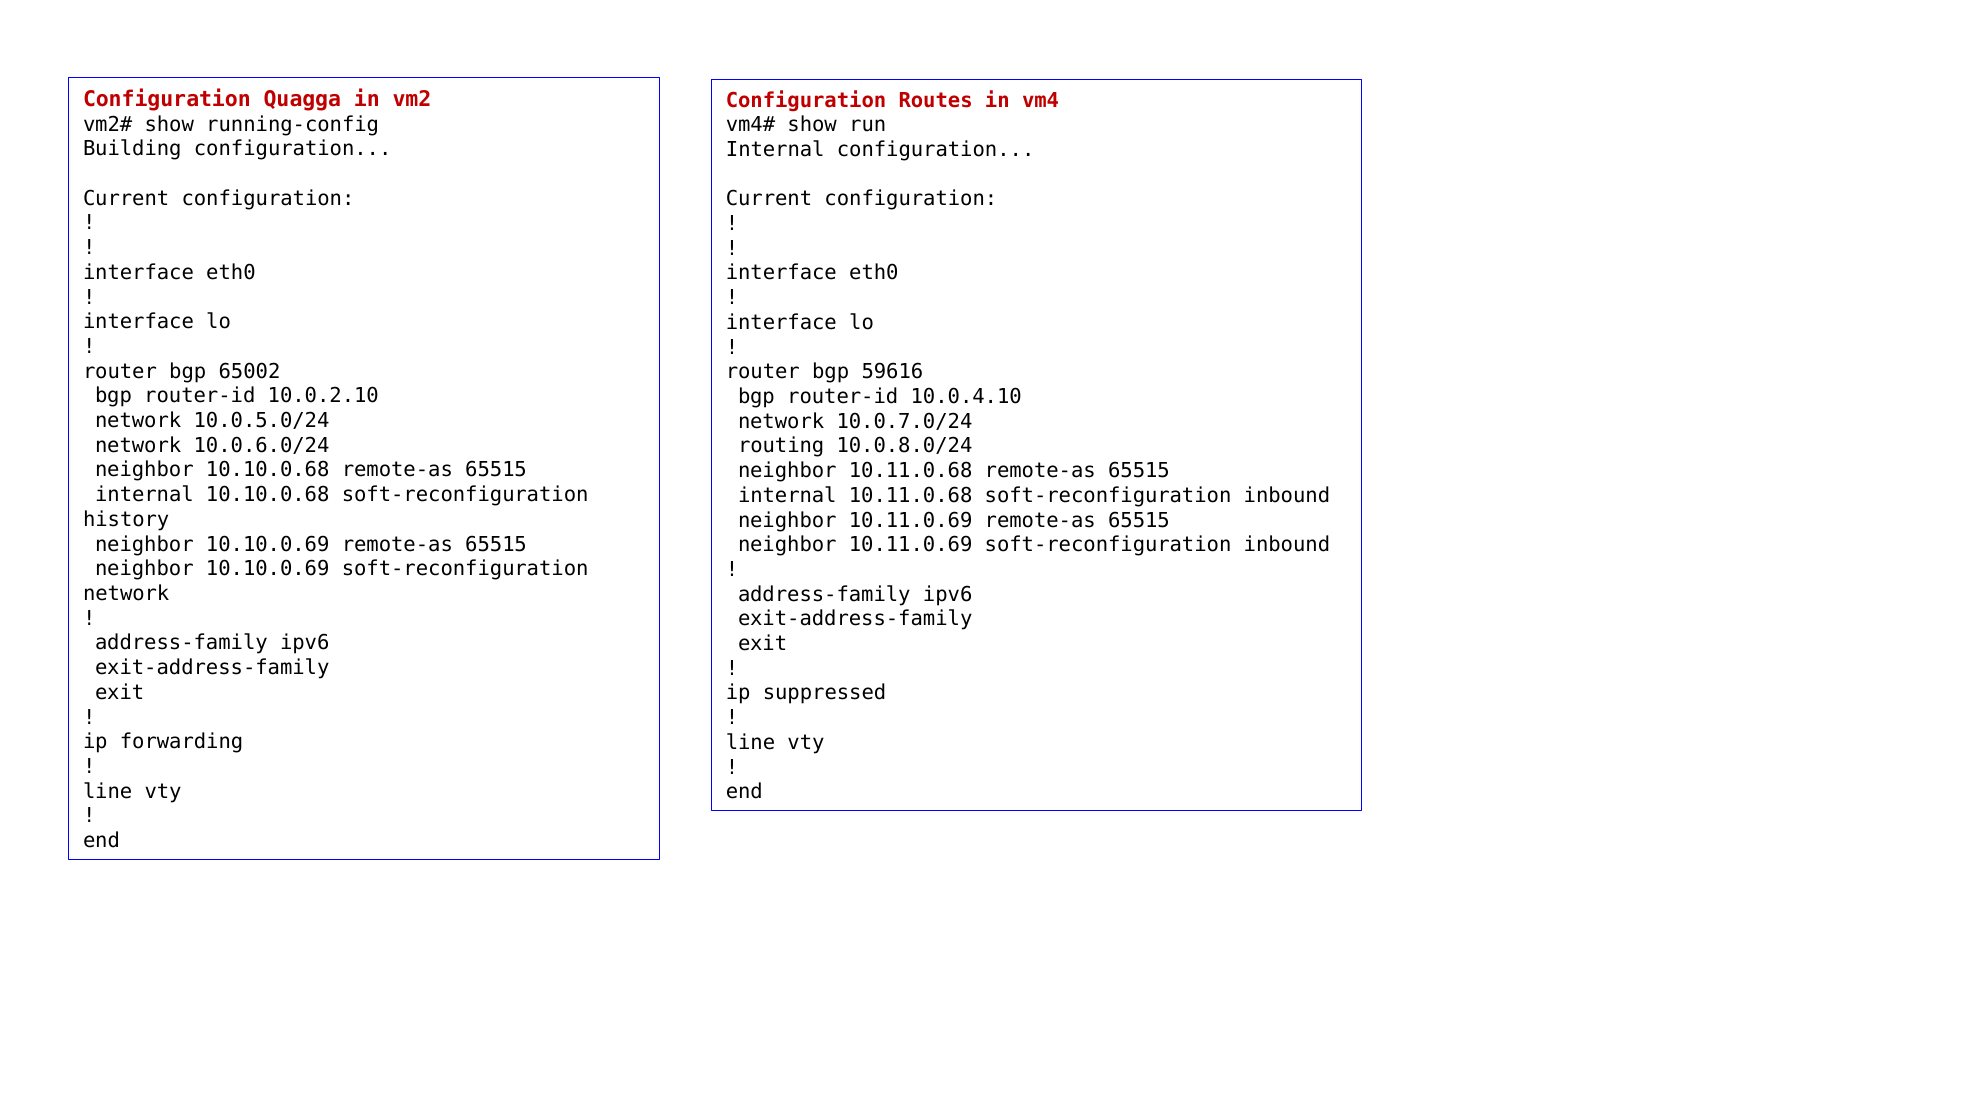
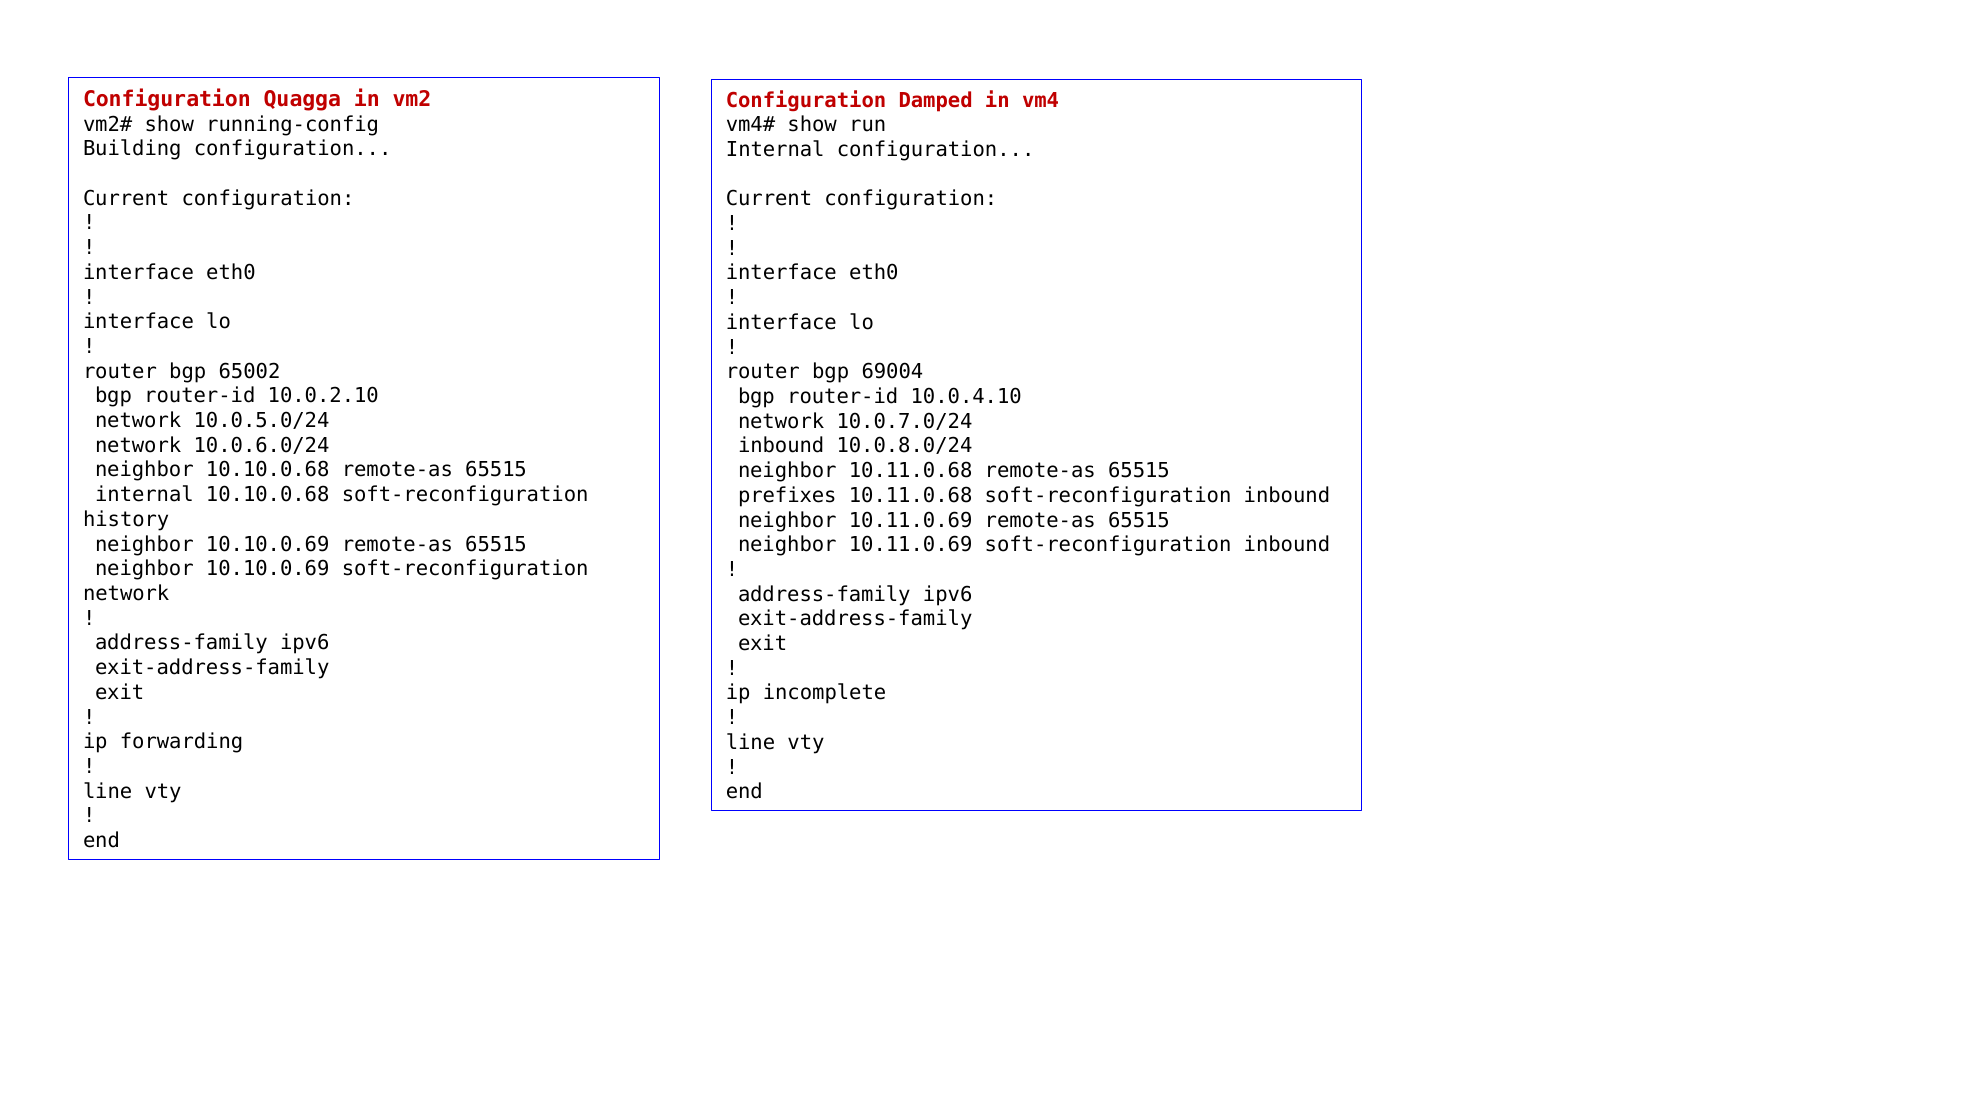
Routes: Routes -> Damped
59616: 59616 -> 69004
routing at (781, 446): routing -> inbound
internal at (787, 496): internal -> prefixes
suppressed: suppressed -> incomplete
